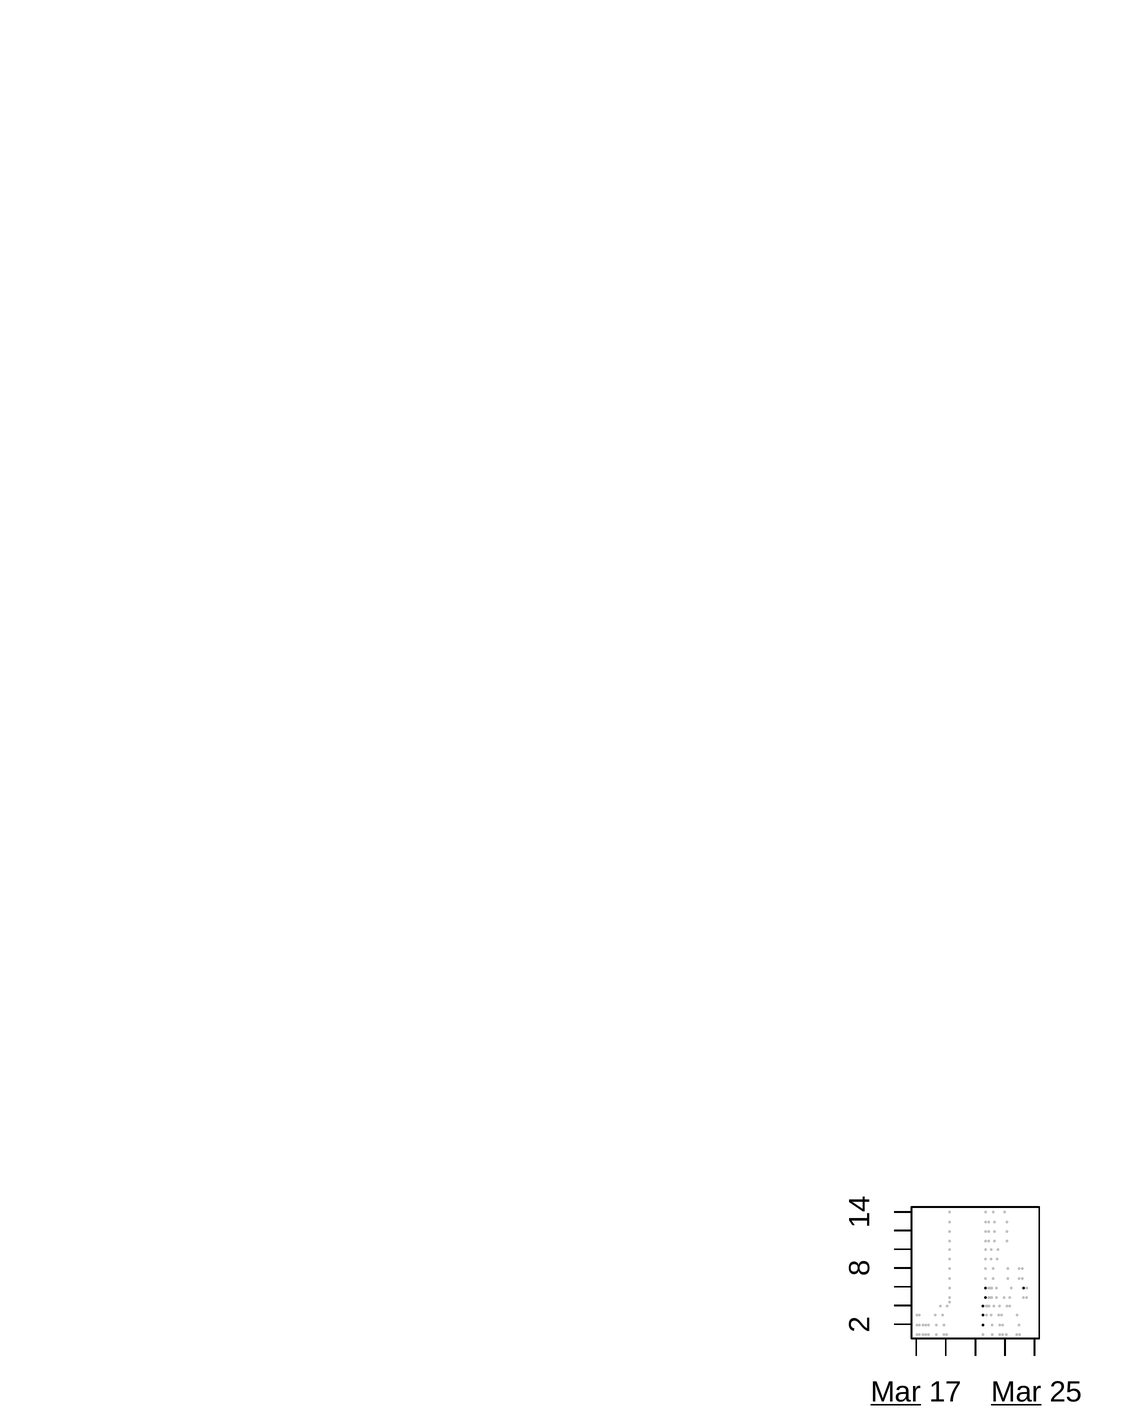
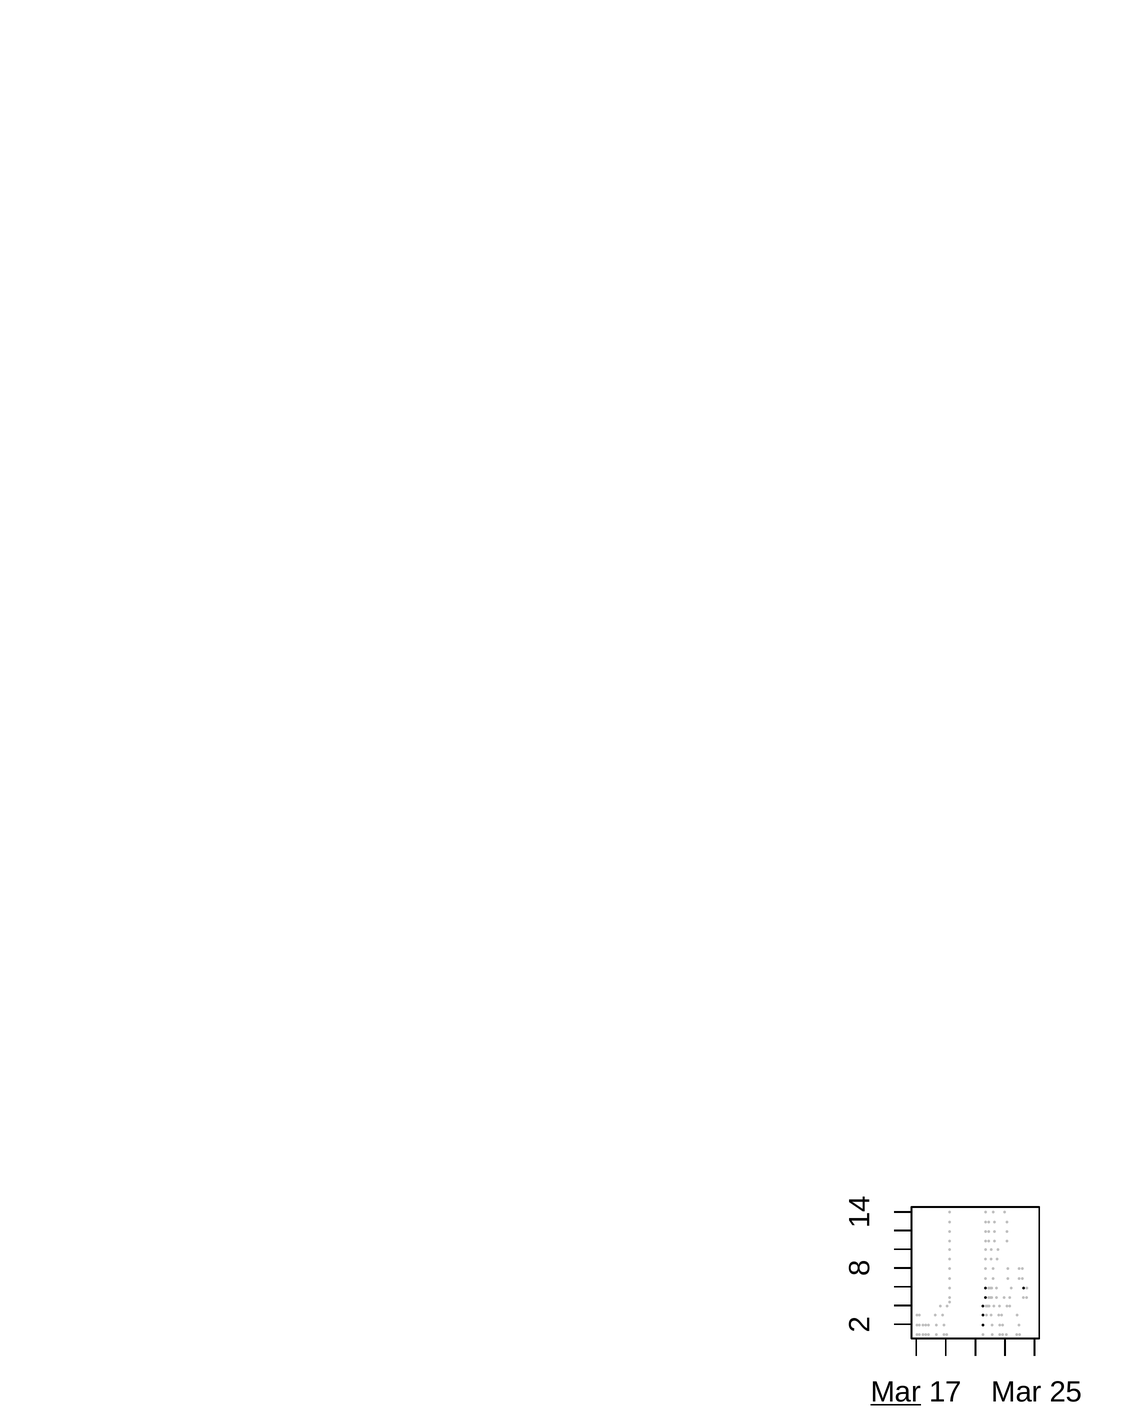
Mar at (1016, 1392) underline: present -> none
